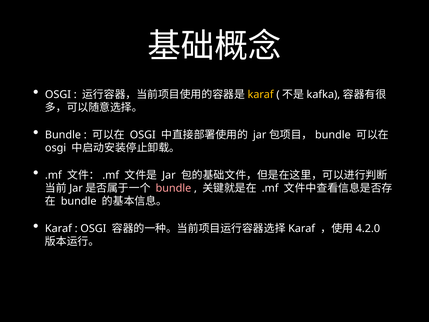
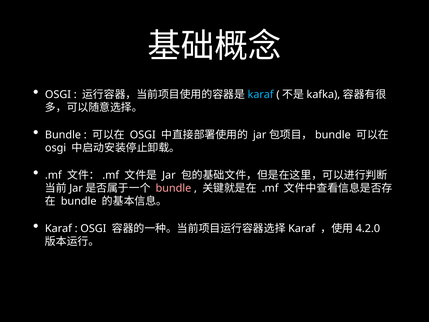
karaf at (261, 94) colour: yellow -> light blue
